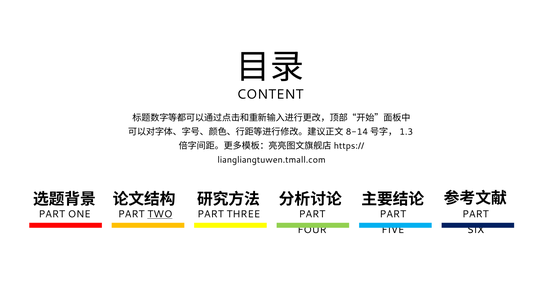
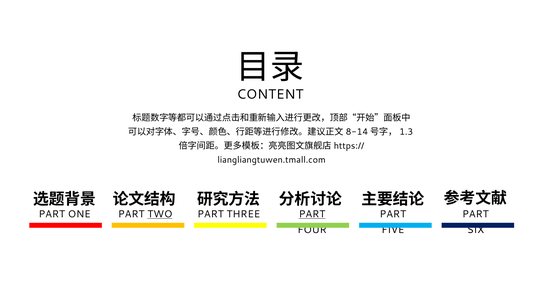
PART at (312, 214) underline: none -> present
